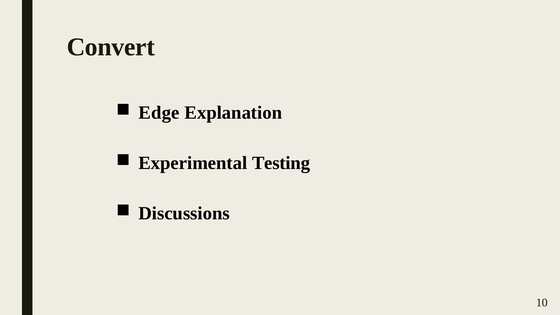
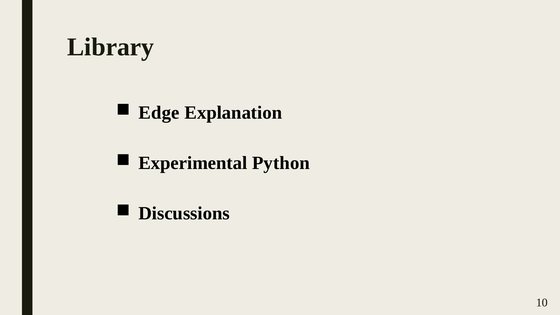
Convert: Convert -> Library
Testing: Testing -> Python
